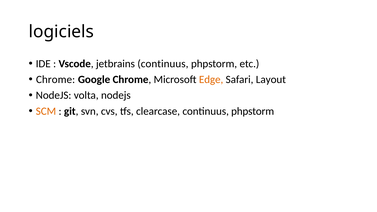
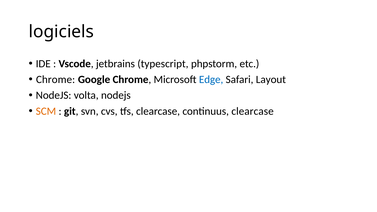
jetbrains continuus: continuus -> typescript
Edge colour: orange -> blue
clearcase continuus phpstorm: phpstorm -> clearcase
